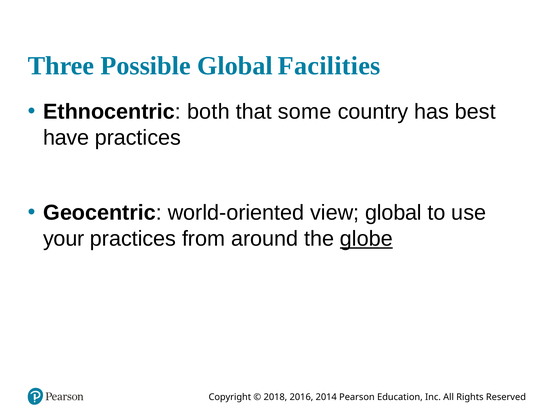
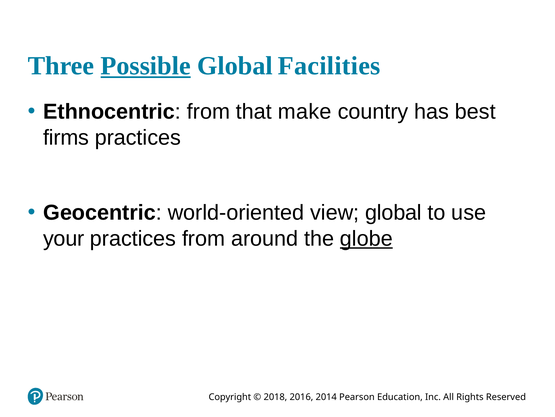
Possible underline: none -> present
Ethnocentric both: both -> from
some: some -> make
have: have -> firms
